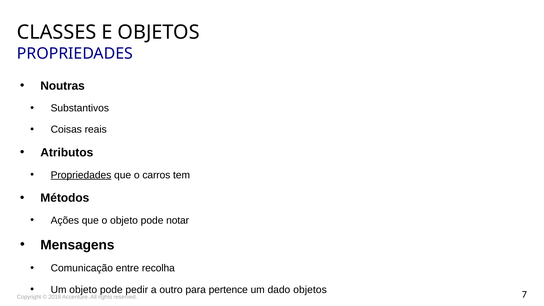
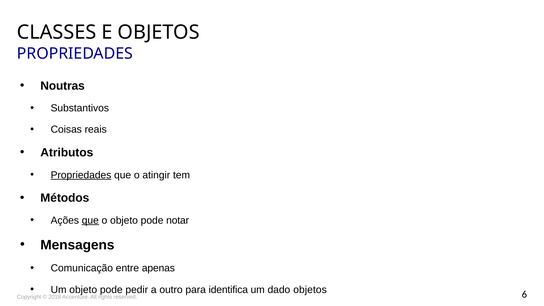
carros: carros -> atingir
que at (90, 220) underline: none -> present
recolha: recolha -> apenas
pertence: pertence -> identifica
7: 7 -> 6
